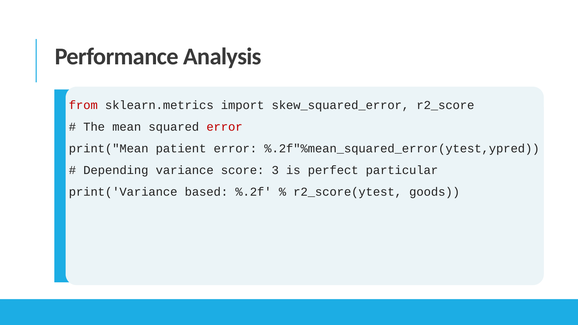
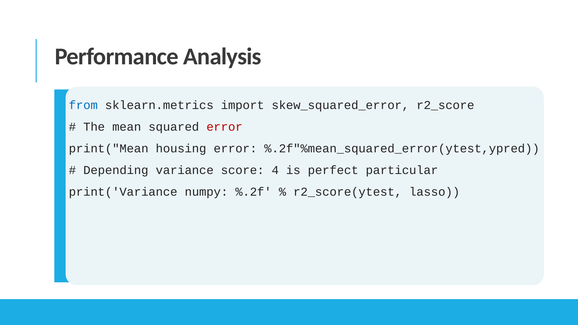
from colour: red -> blue
patient: patient -> housing
3: 3 -> 4
based: based -> numpy
goods: goods -> lasso
